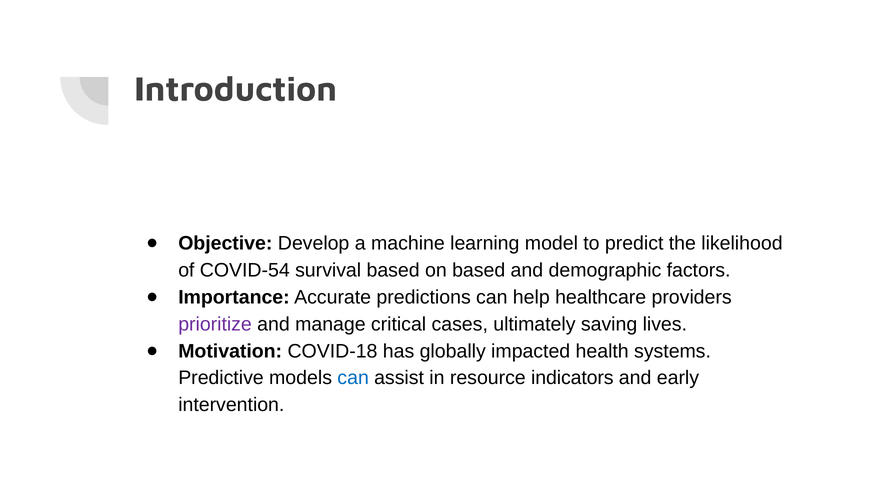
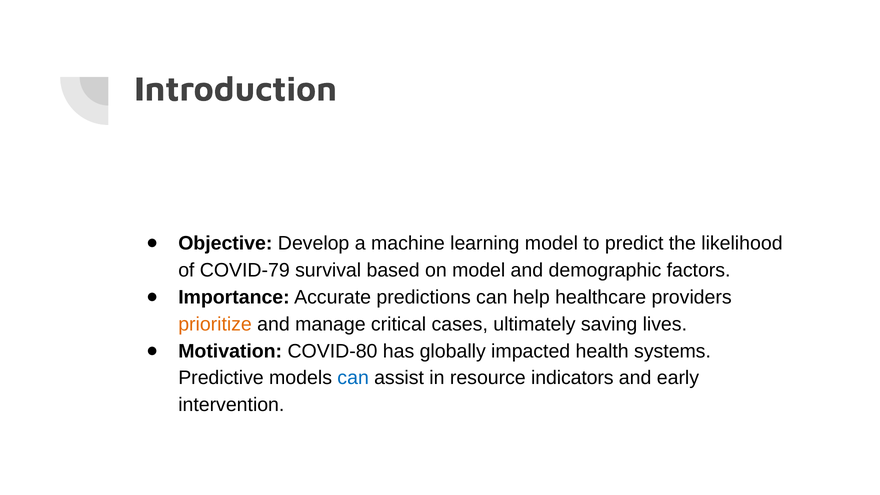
COVID-54: COVID-54 -> COVID-79
on based: based -> model
prioritize colour: purple -> orange
COVID-18: COVID-18 -> COVID-80
